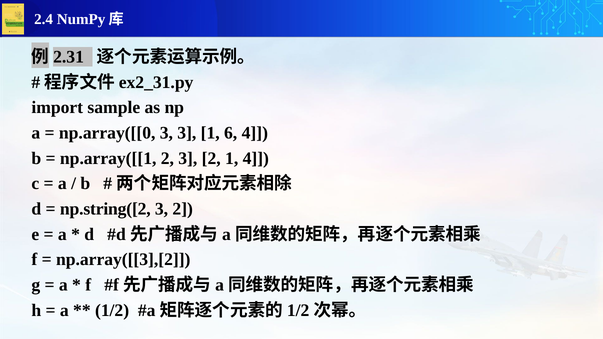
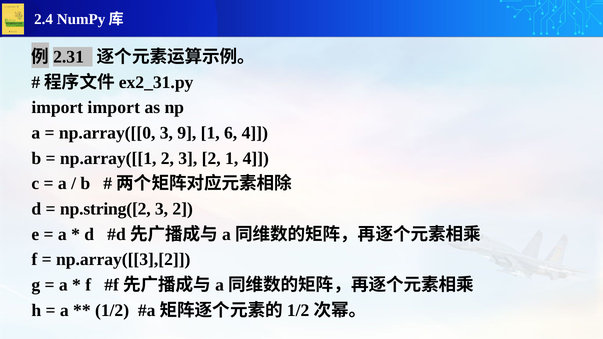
import sample: sample -> import
3 3: 3 -> 9
